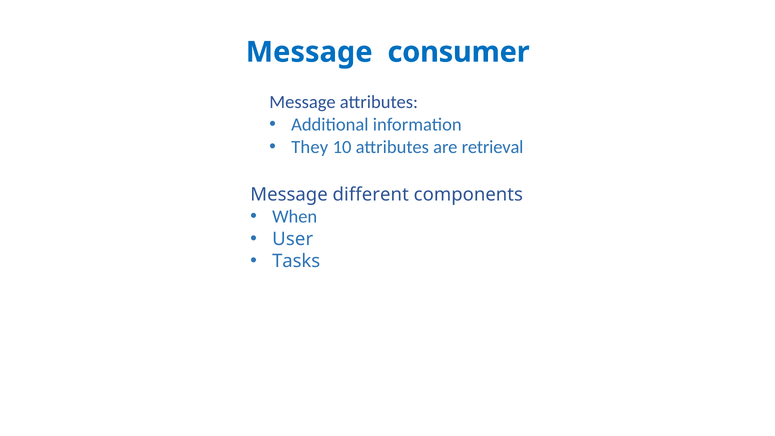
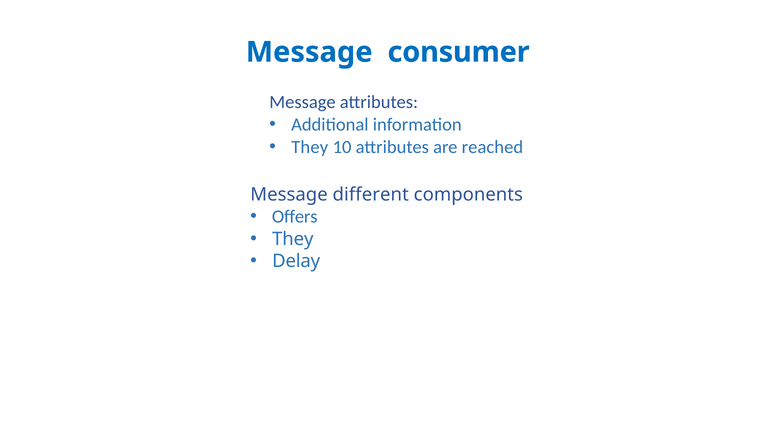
retrieval: retrieval -> reached
When: When -> Offers
User at (293, 239): User -> They
Tasks: Tasks -> Delay
